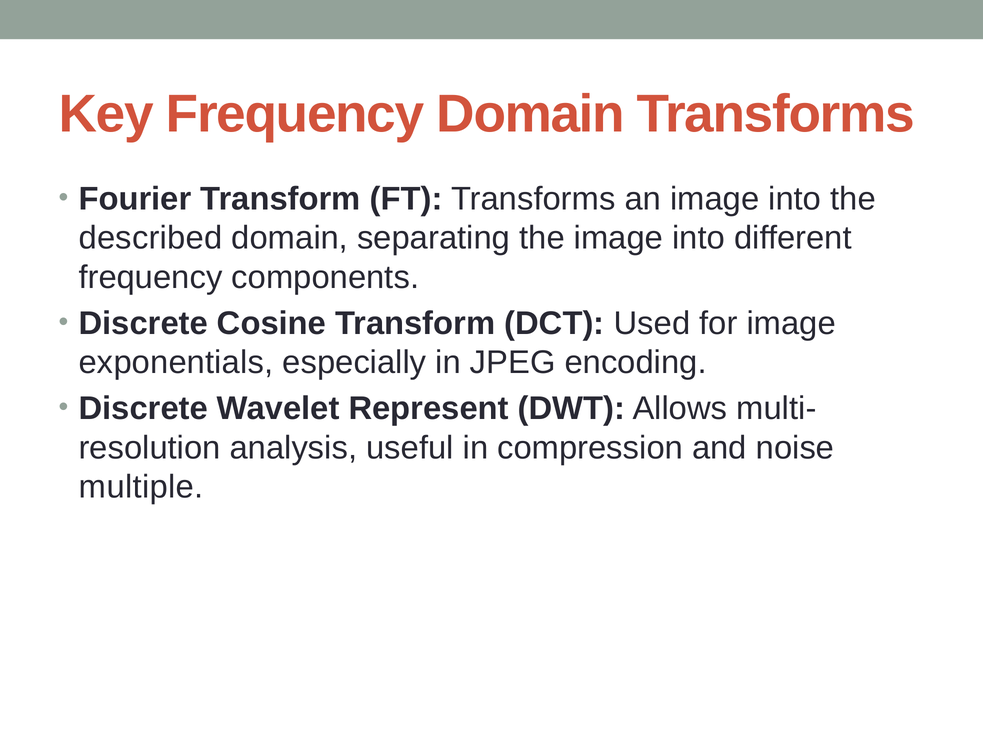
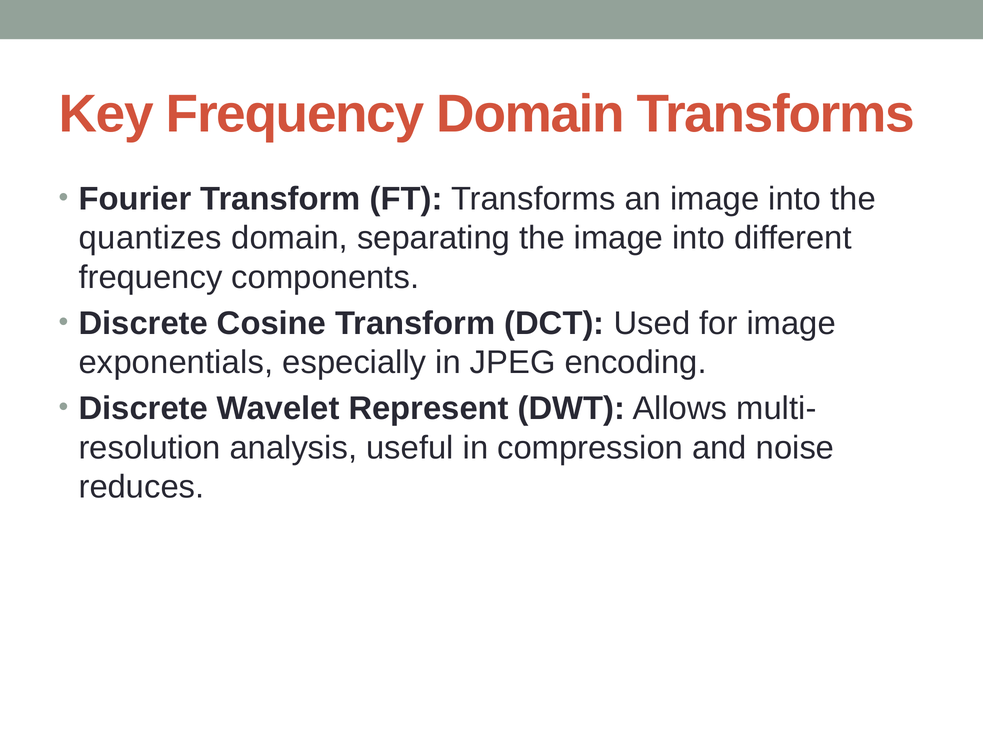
described: described -> quantizes
multiple: multiple -> reduces
